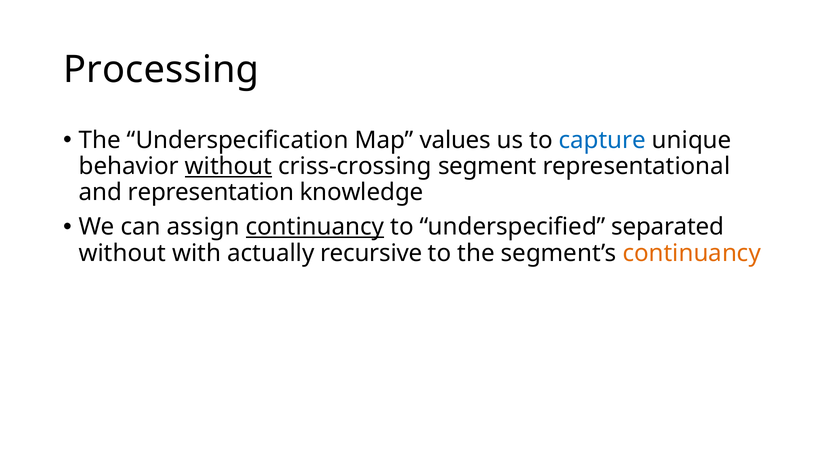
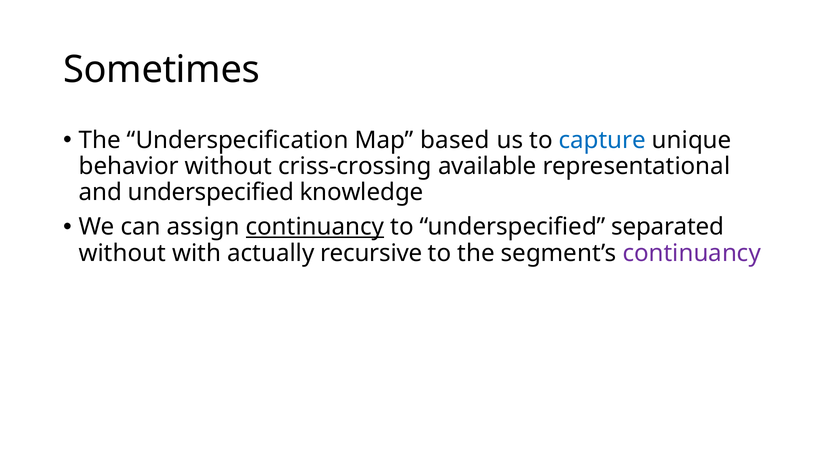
Processing: Processing -> Sometimes
values: values -> based
without at (228, 166) underline: present -> none
segment: segment -> available
and representation: representation -> underspecified
continuancy at (692, 253) colour: orange -> purple
